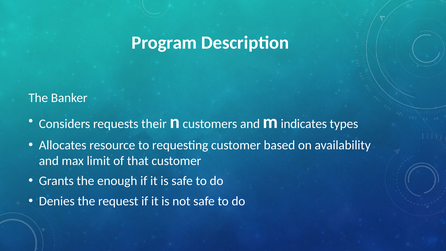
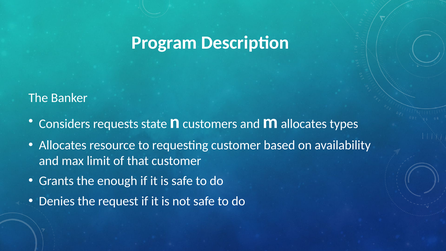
their: their -> state
m indicates: indicates -> allocates
